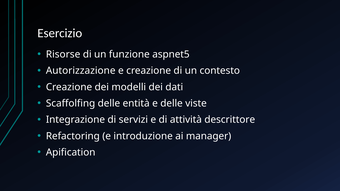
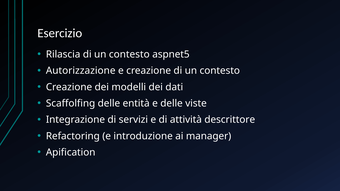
Risorse: Risorse -> Rilascia
funzione at (129, 54): funzione -> contesto
